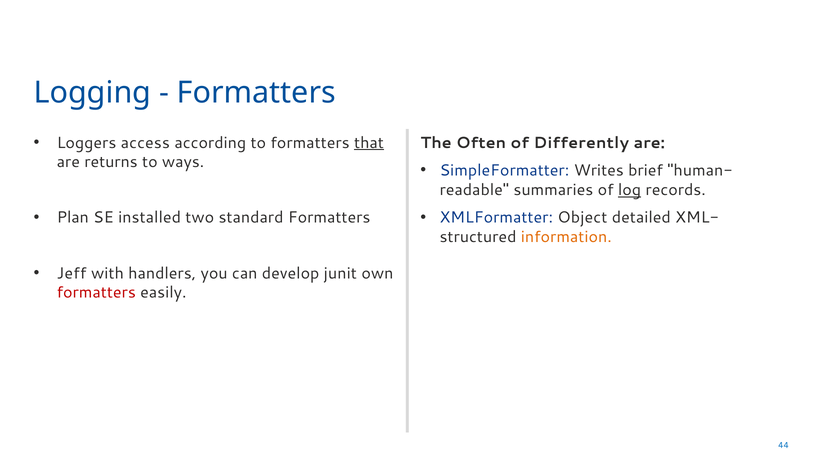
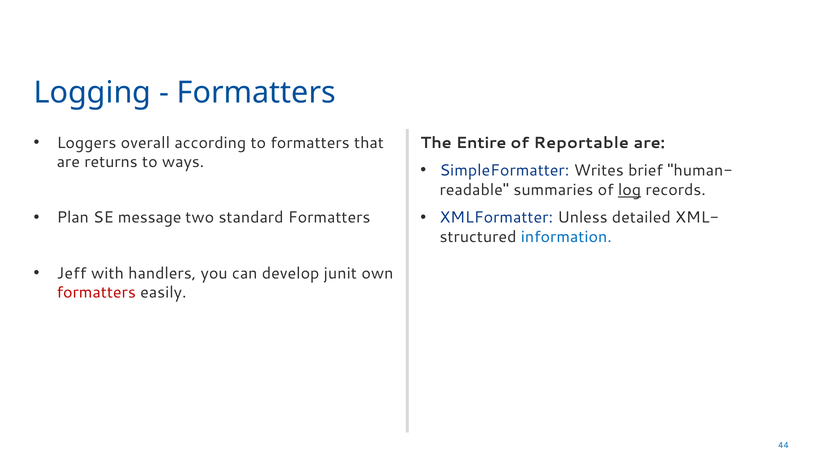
access: access -> overall
that underline: present -> none
Often: Often -> Entire
Differently: Differently -> Reportable
installed: installed -> message
Object: Object -> Unless
information colour: orange -> blue
